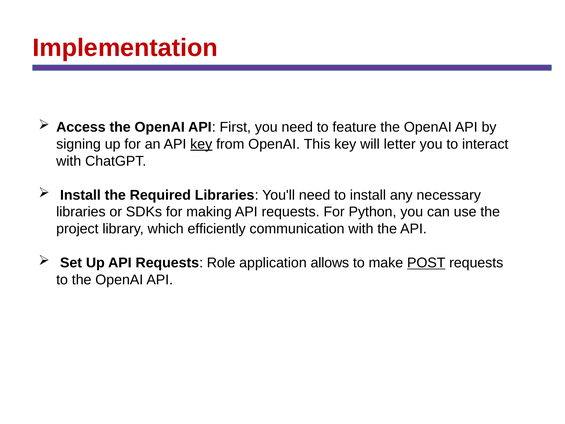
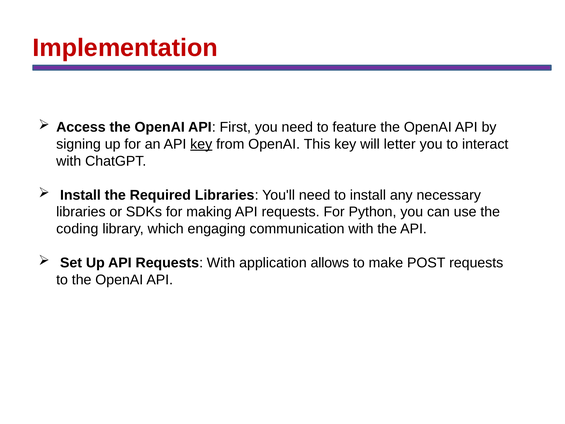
project: project -> coding
efficiently: efficiently -> engaging
Requests Role: Role -> With
POST underline: present -> none
